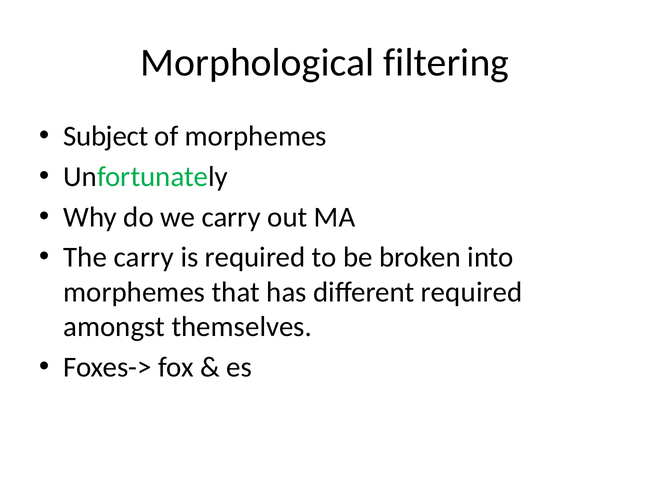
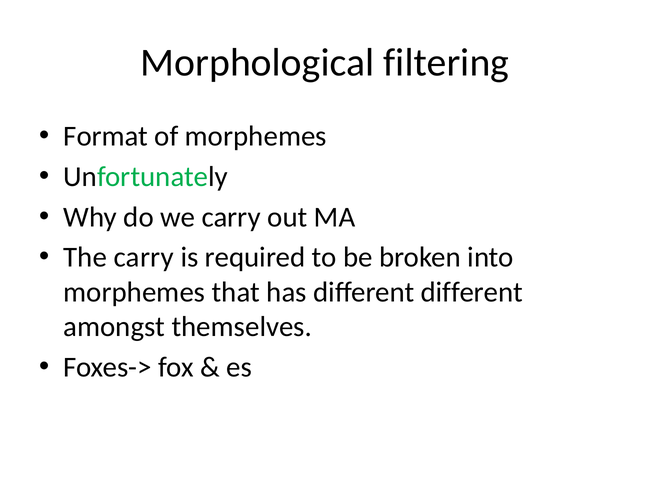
Subject: Subject -> Format
different required: required -> different
